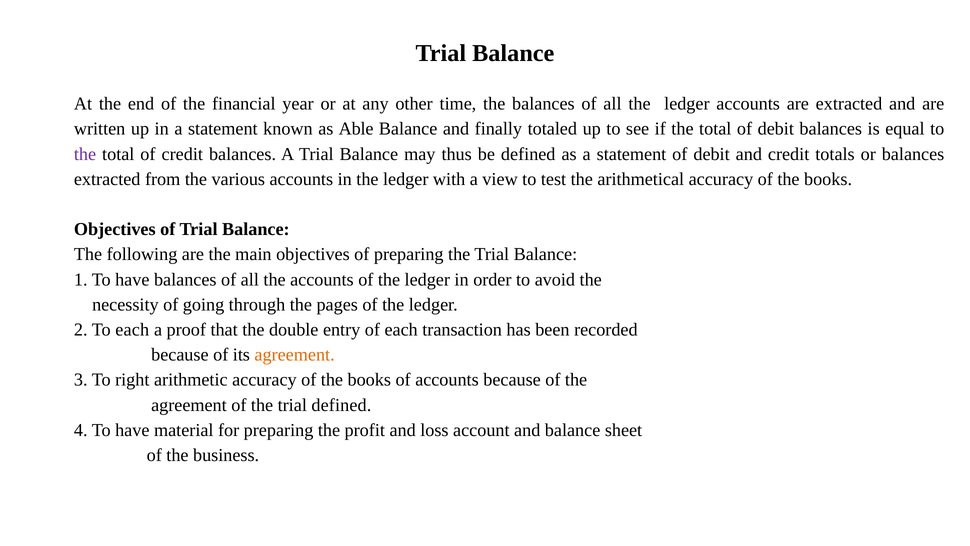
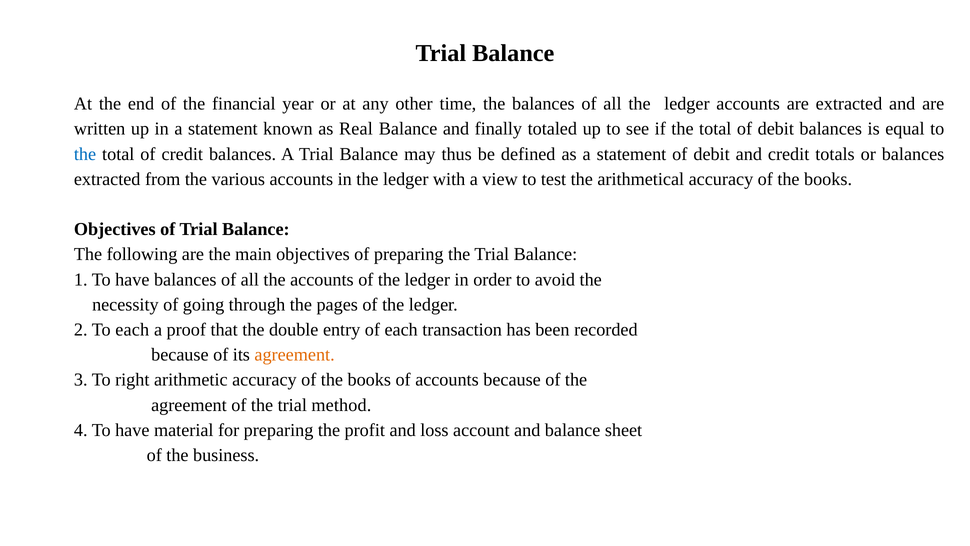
Able: Able -> Real
the at (85, 154) colour: purple -> blue
trial defined: defined -> method
